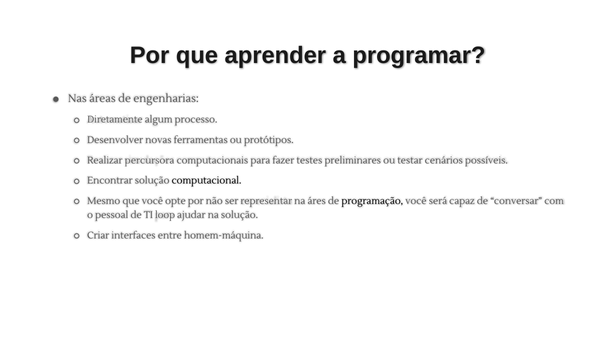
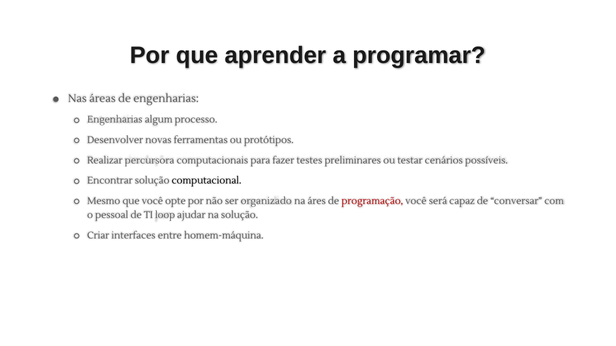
Diretamente at (115, 120): Diretamente -> Engenharias
representar: representar -> organizado
programação colour: black -> red
